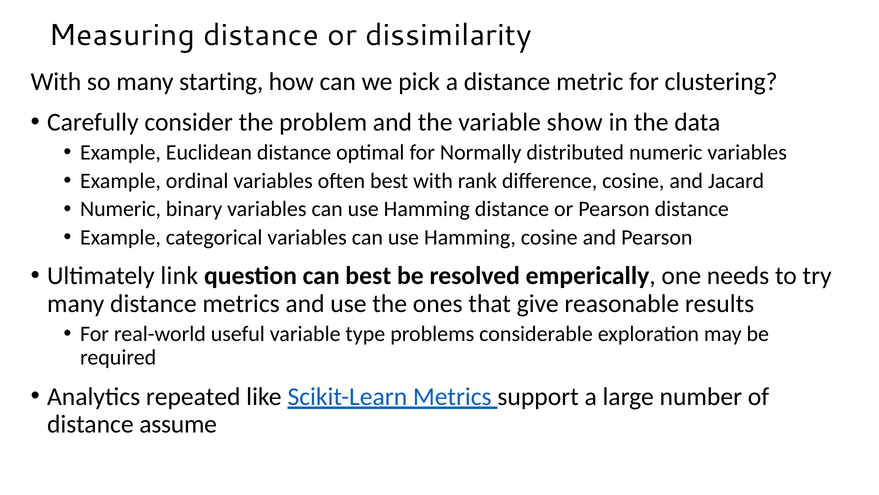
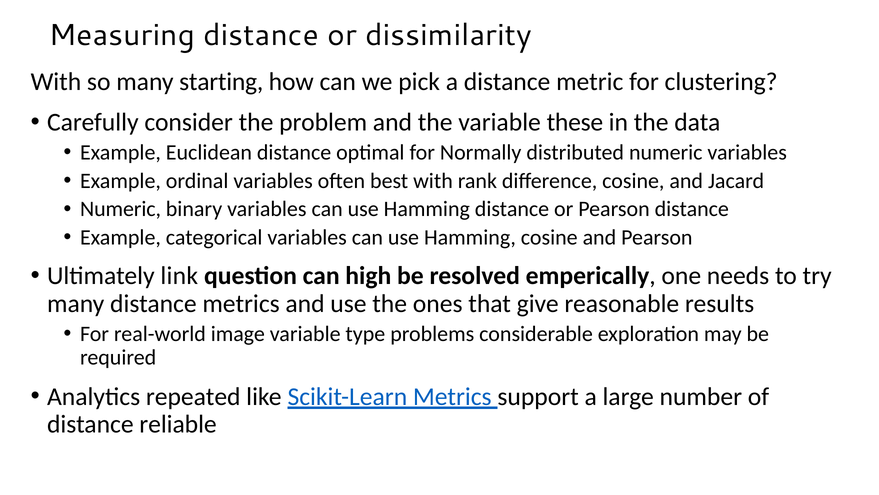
show: show -> these
can best: best -> high
useful: useful -> image
assume: assume -> reliable
